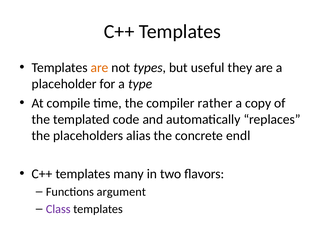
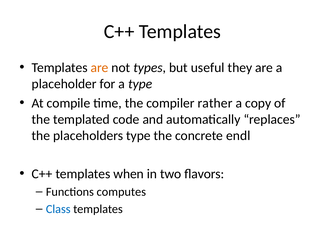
placeholders alias: alias -> type
many: many -> when
argument: argument -> computes
Class colour: purple -> blue
